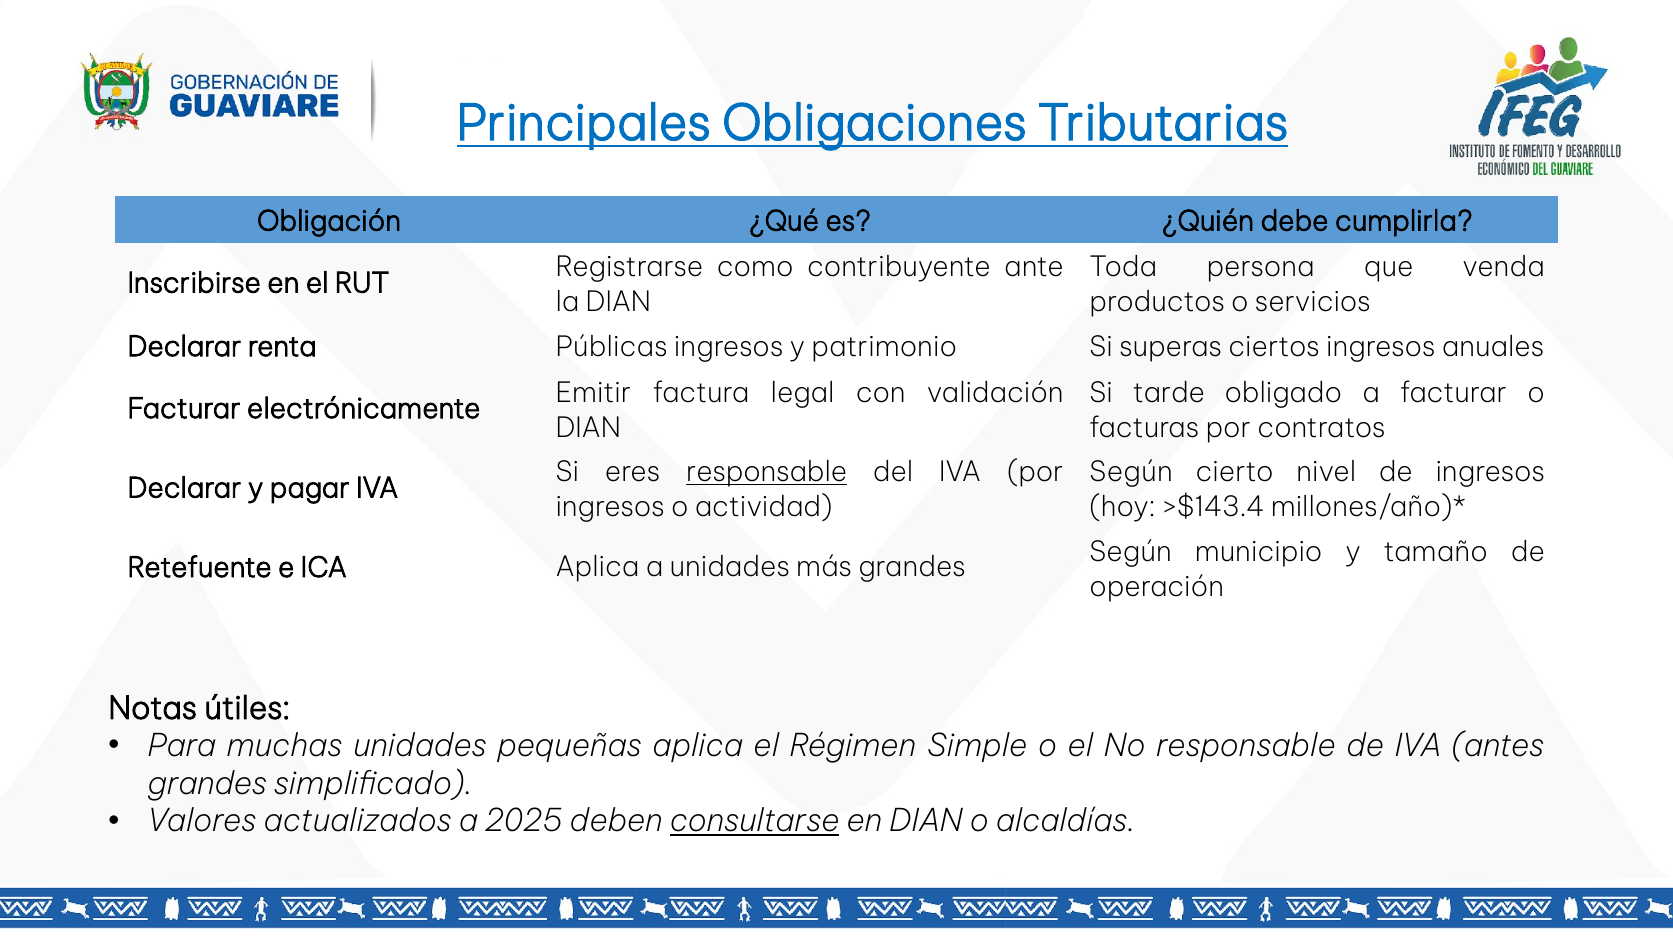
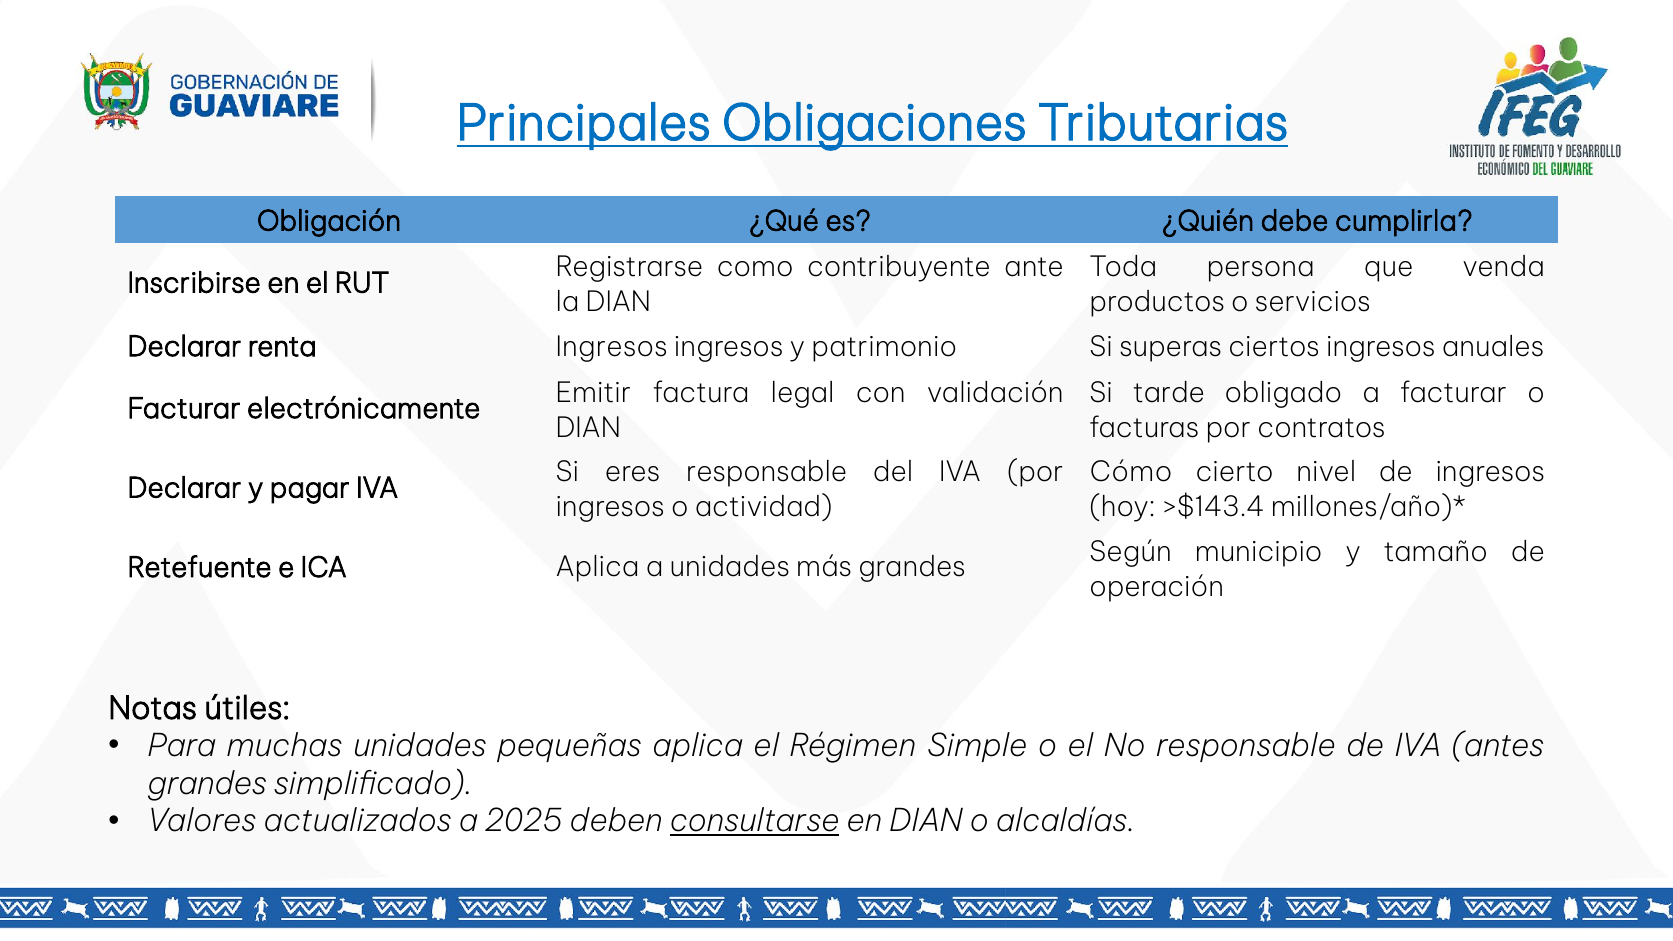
renta Públicas: Públicas -> Ingresos
responsable at (767, 472) underline: present -> none
Según at (1131, 472): Según -> Cómo
